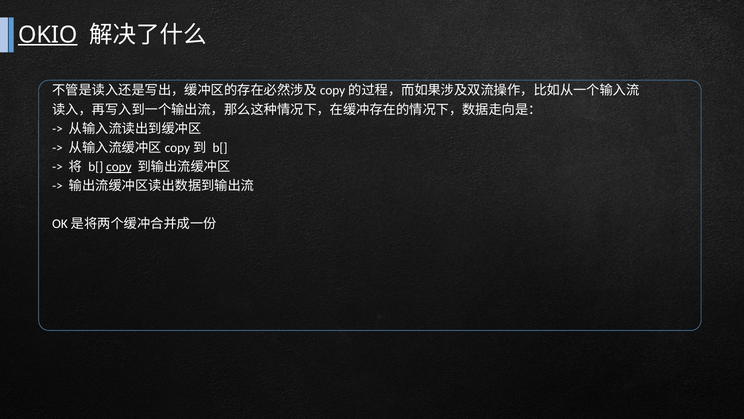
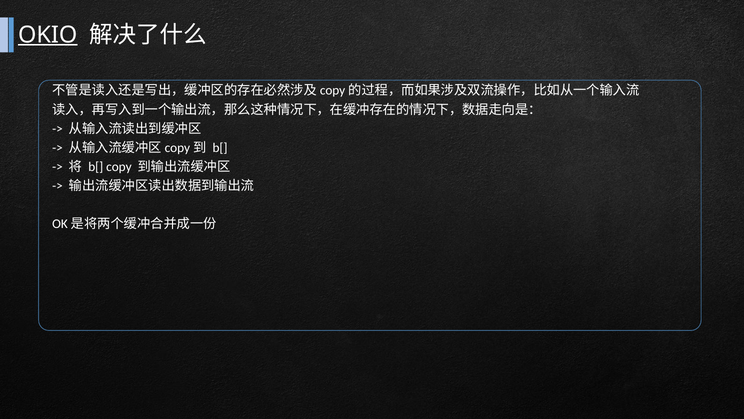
copy underline: present -> none
